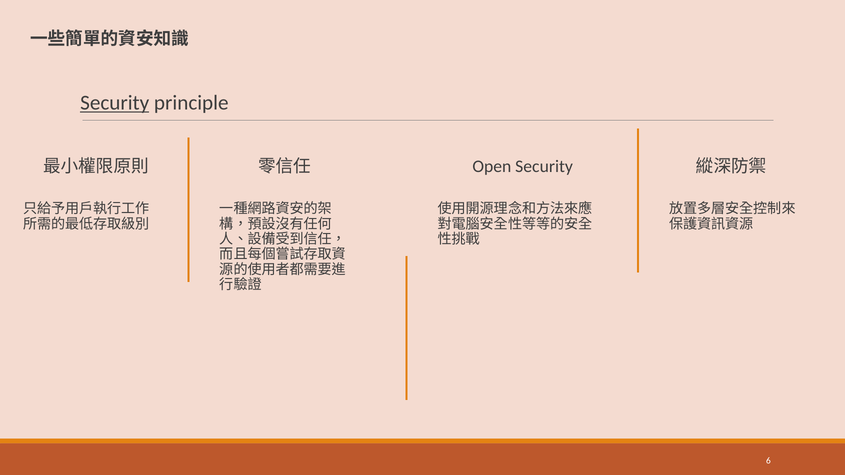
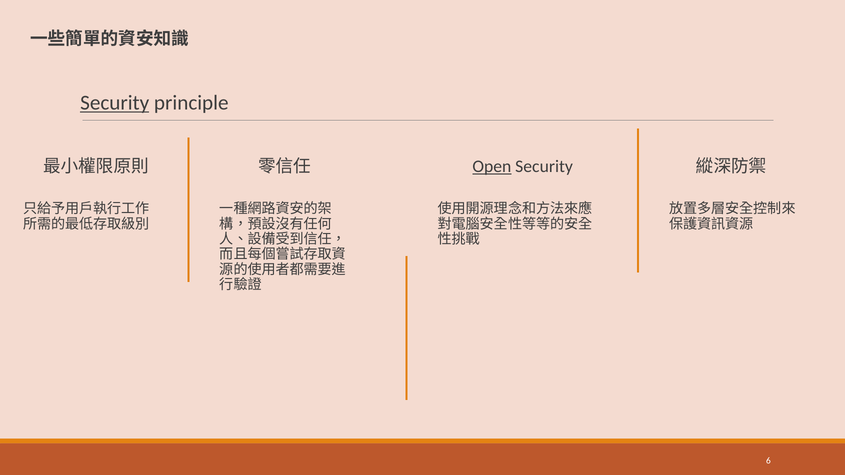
Open underline: none -> present
